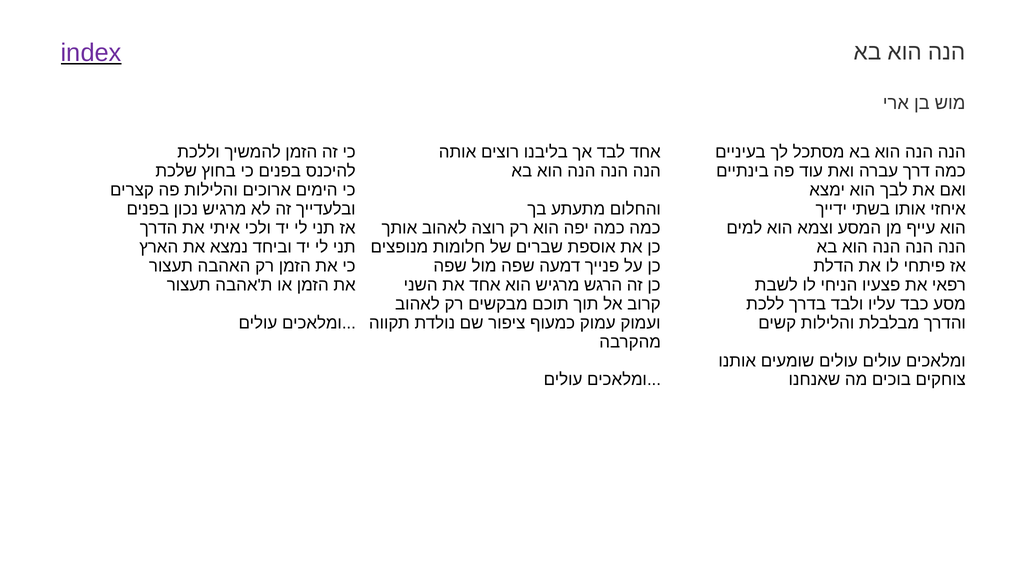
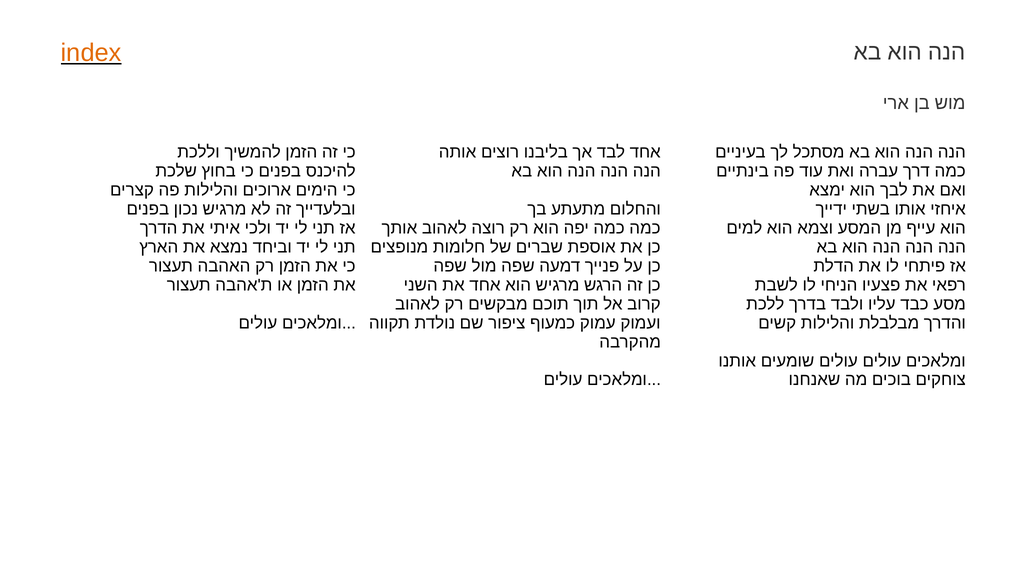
index colour: purple -> orange
